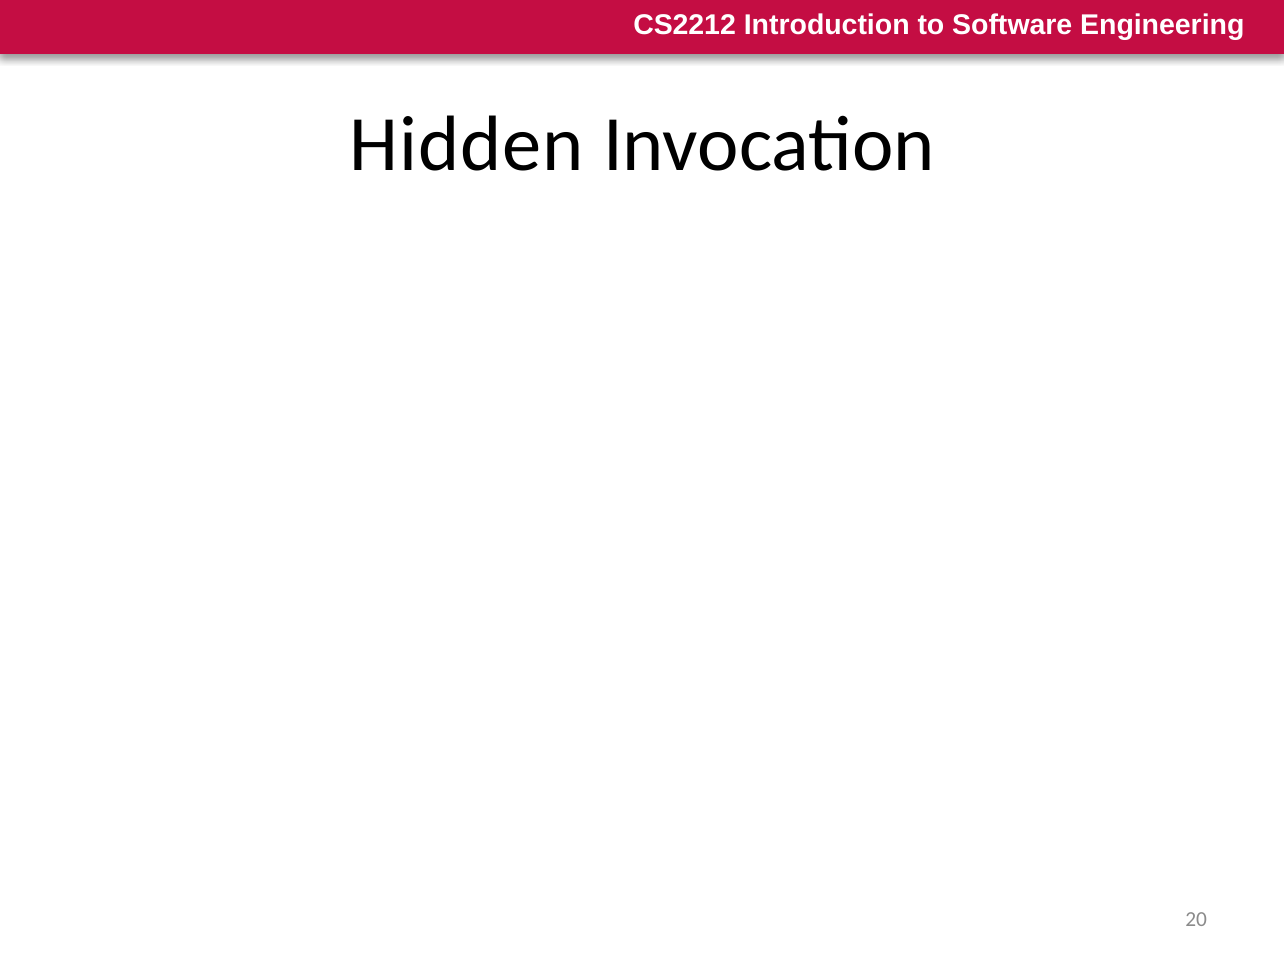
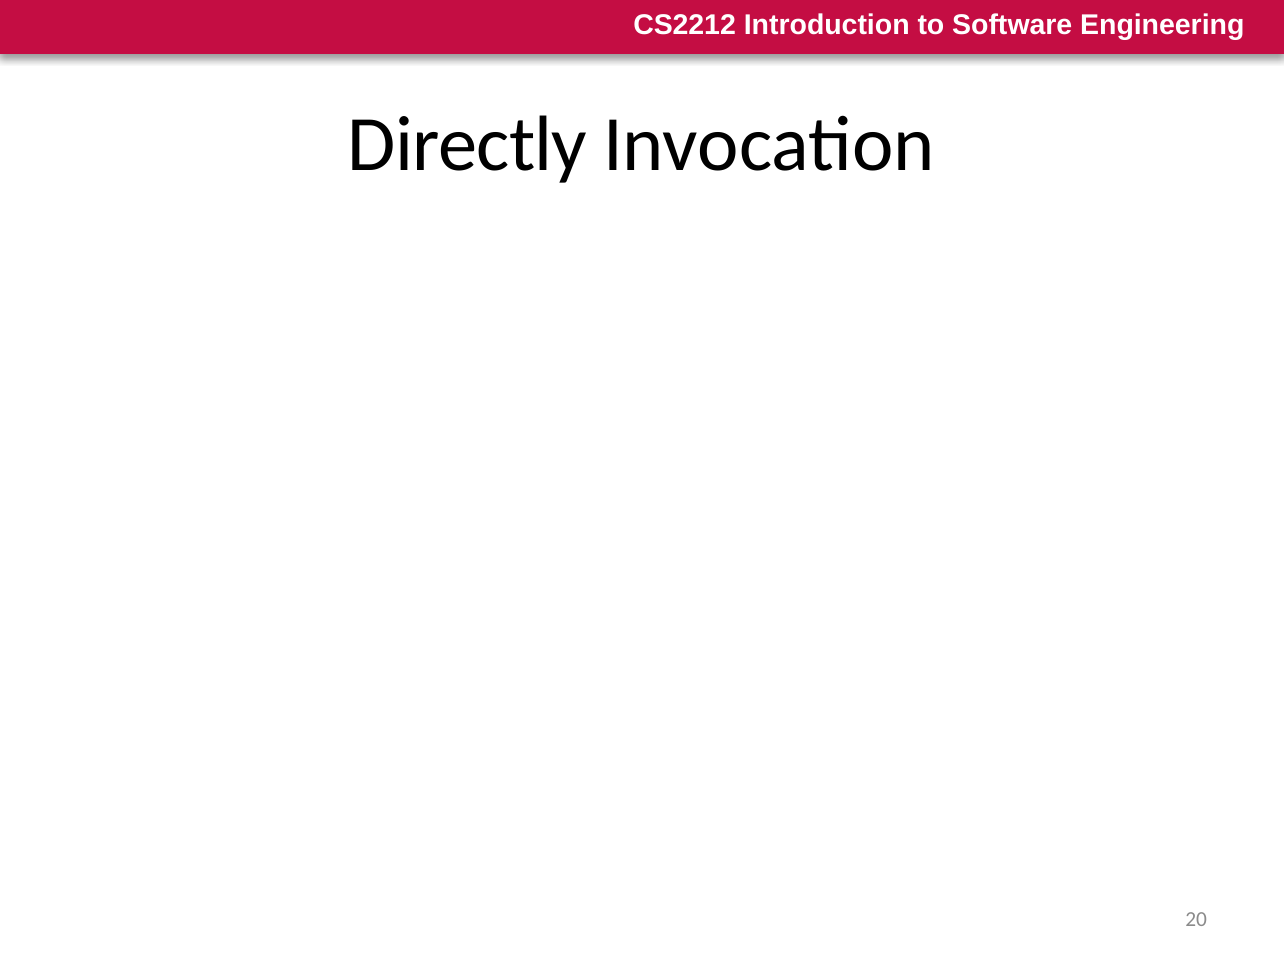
Hidden: Hidden -> Directly
